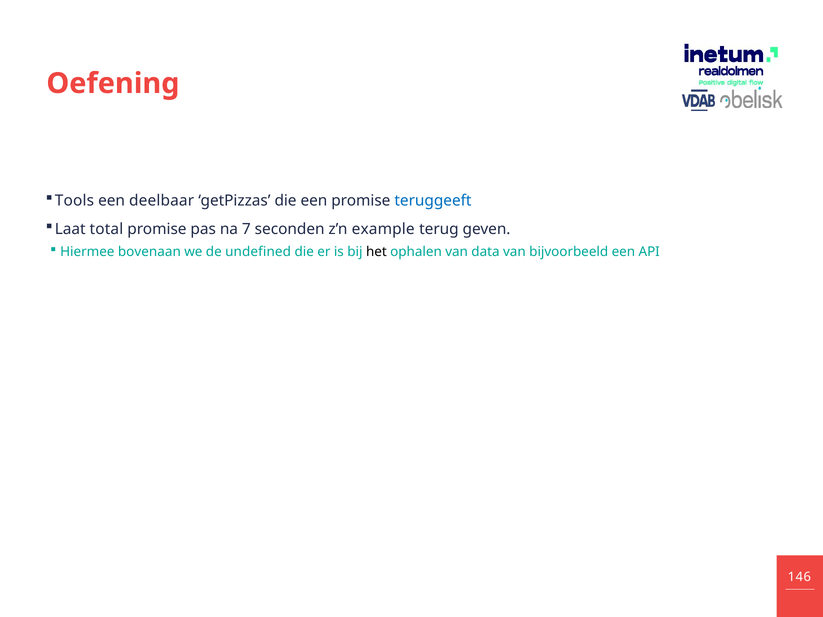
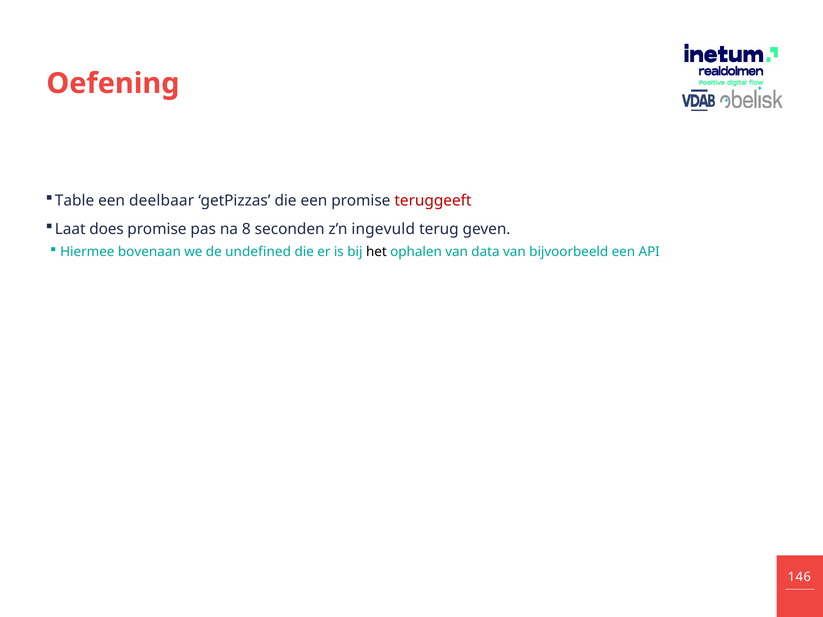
Tools: Tools -> Table
teruggeeft colour: blue -> red
total: total -> does
7: 7 -> 8
example: example -> ingevuld
